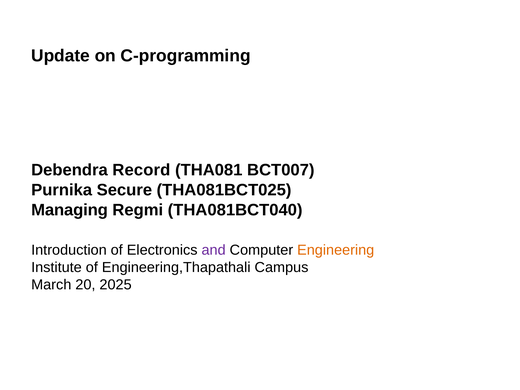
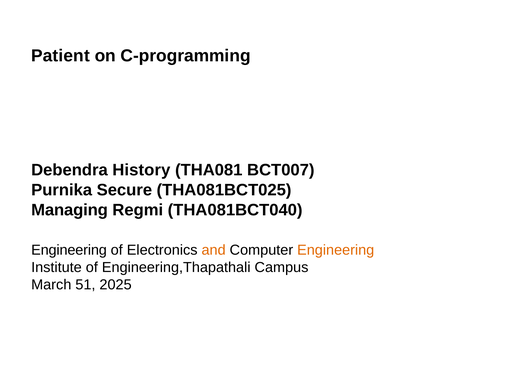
Update: Update -> Patient
Record: Record -> History
Introduction at (69, 250): Introduction -> Engineering
and colour: purple -> orange
20: 20 -> 51
